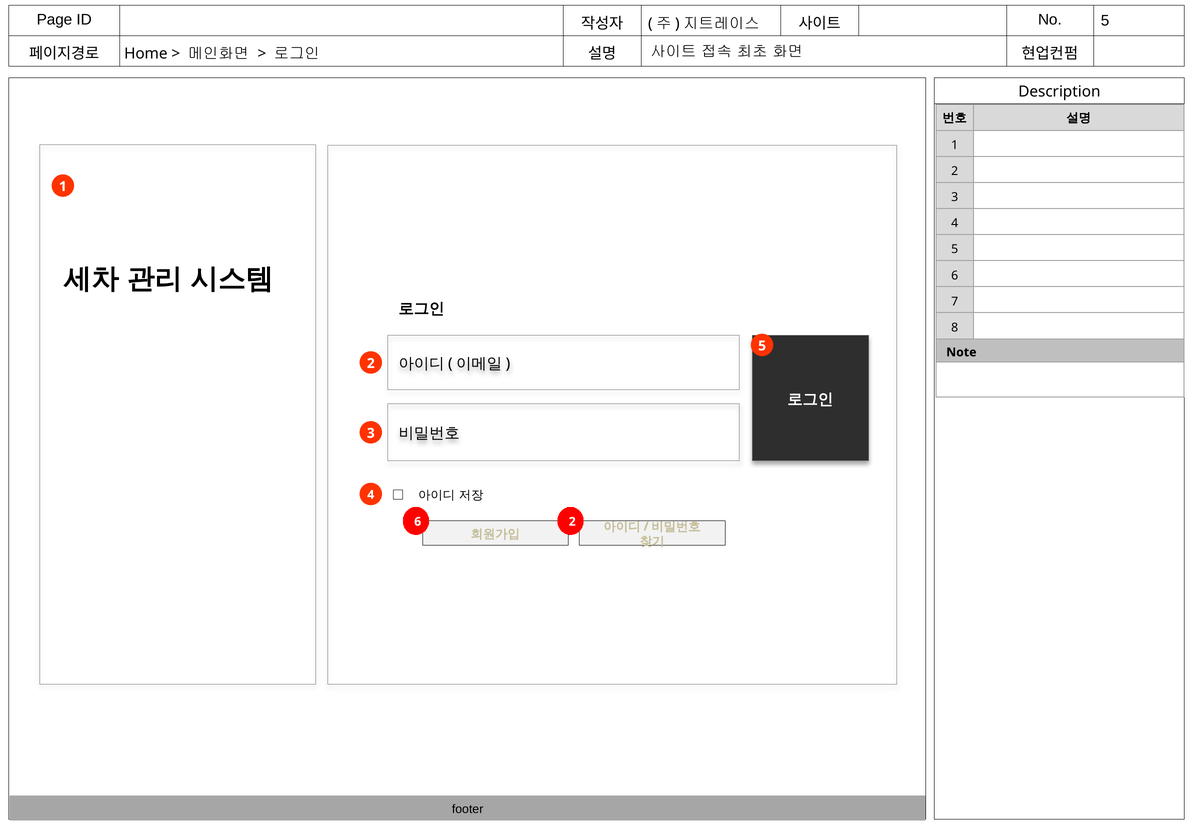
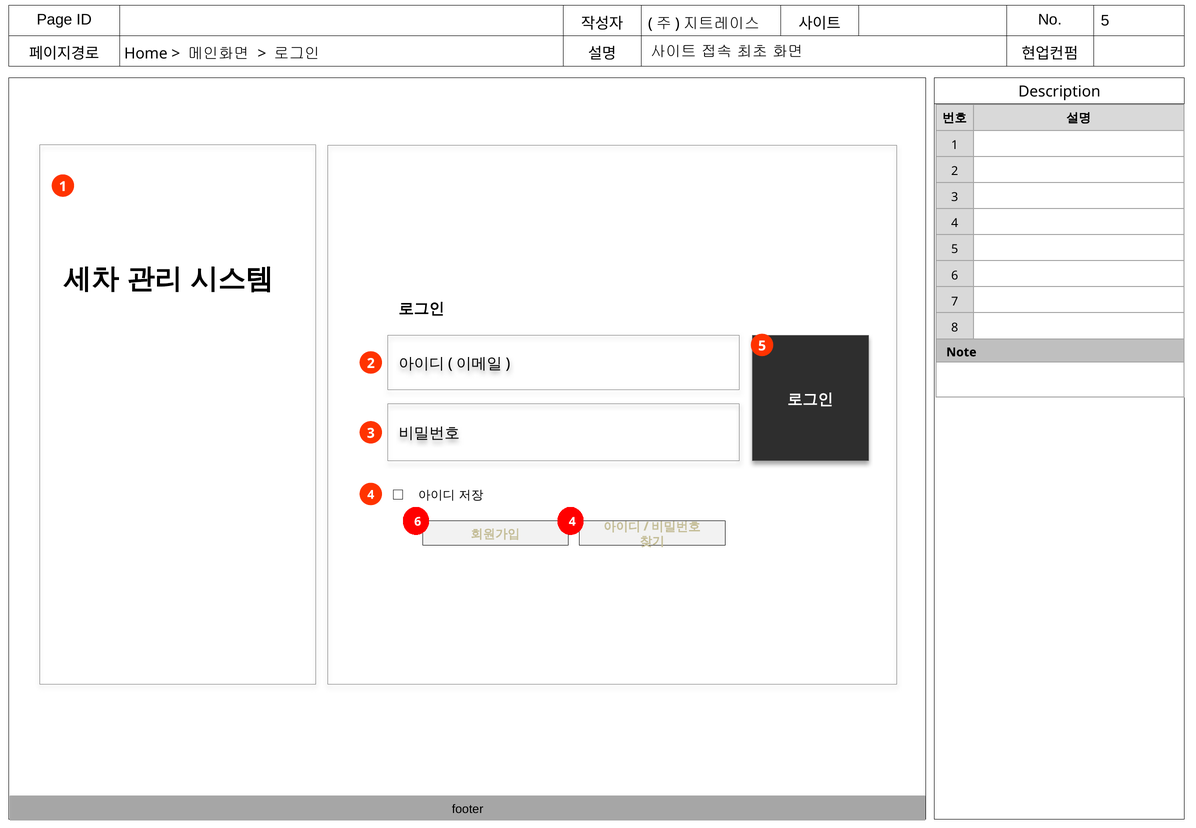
6 2: 2 -> 4
